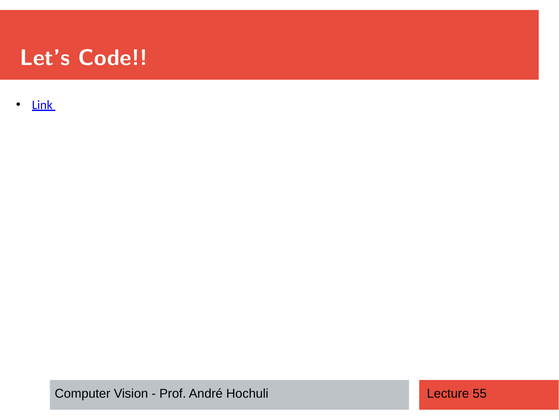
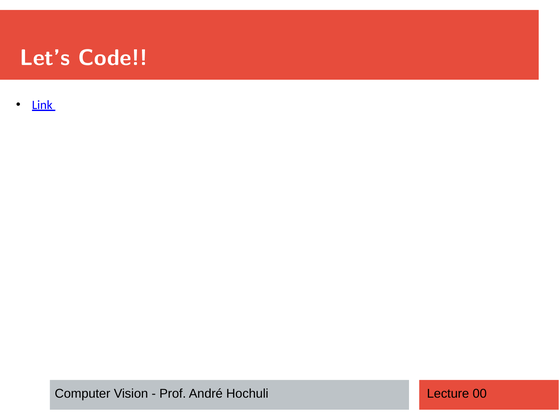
55: 55 -> 00
